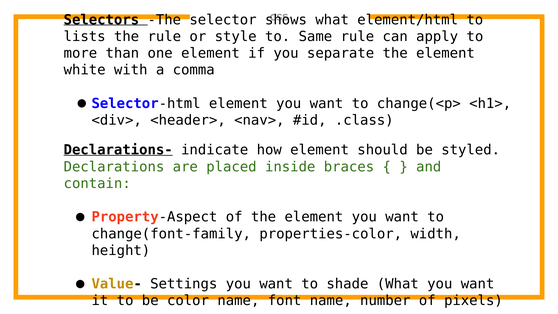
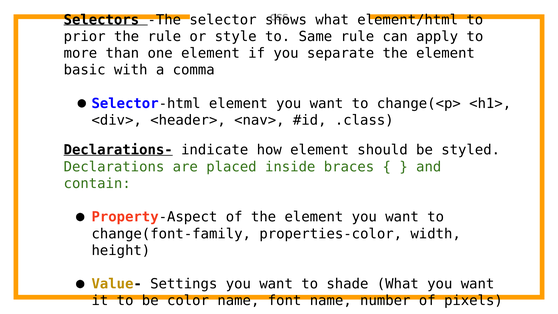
lists: lists -> prior
white: white -> basic
